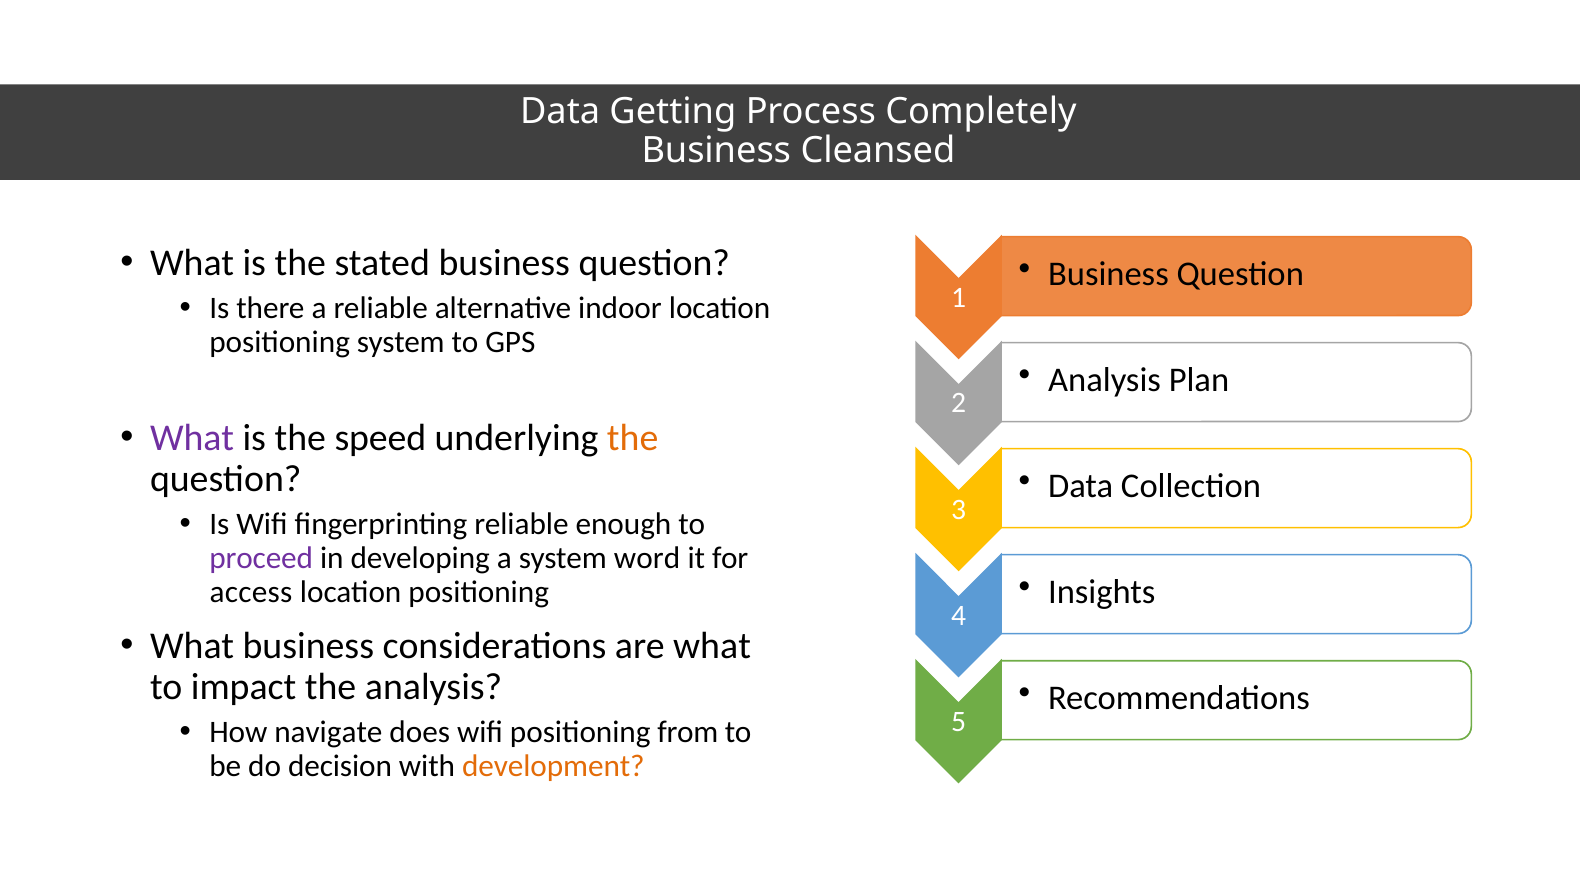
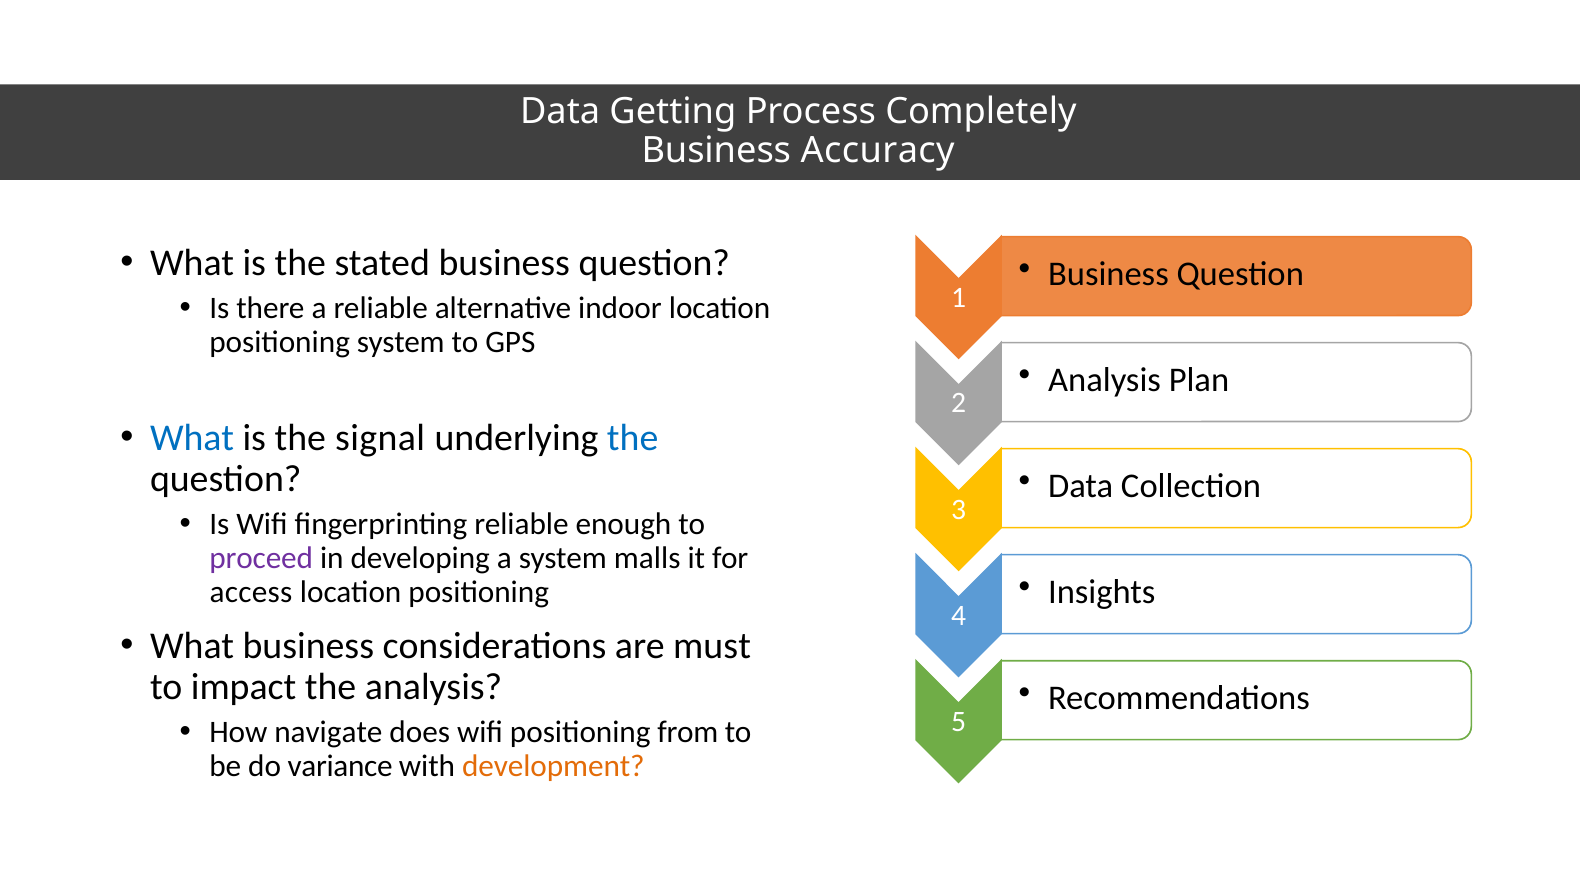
Cleansed: Cleansed -> Accuracy
What at (192, 438) colour: purple -> blue
speed: speed -> signal
the at (633, 438) colour: orange -> blue
word: word -> malls
are what: what -> must
decision: decision -> variance
